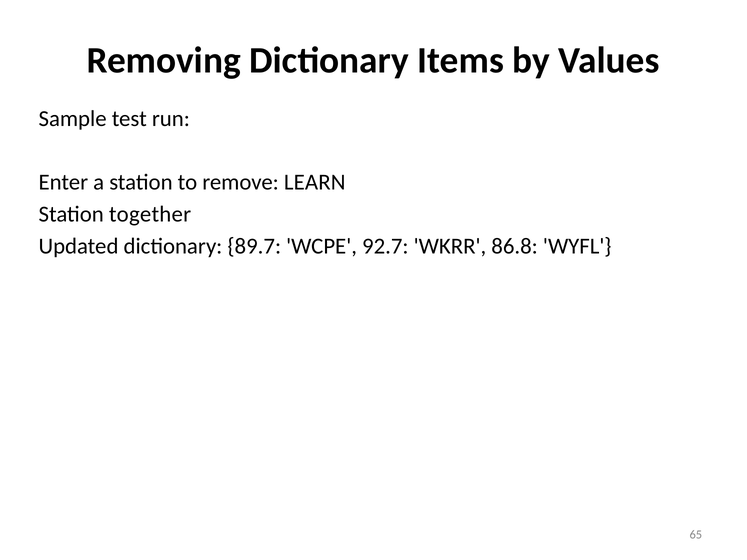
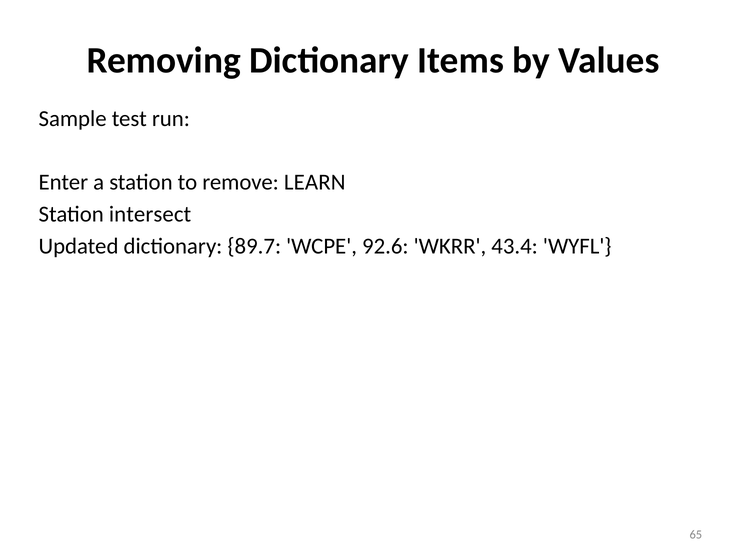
together: together -> intersect
92.7: 92.7 -> 92.6
86.8: 86.8 -> 43.4
